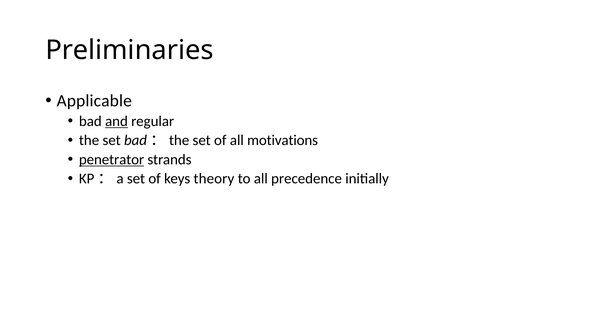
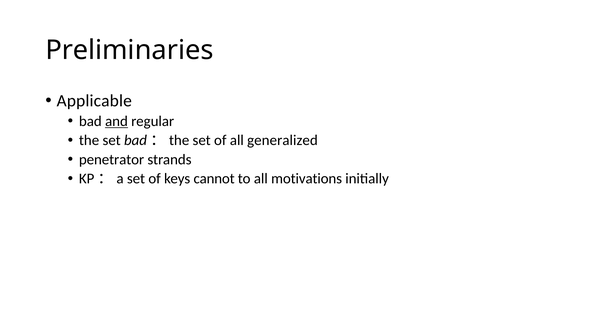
motivations: motivations -> generalized
penetrator underline: present -> none
theory: theory -> cannot
precedence: precedence -> motivations
